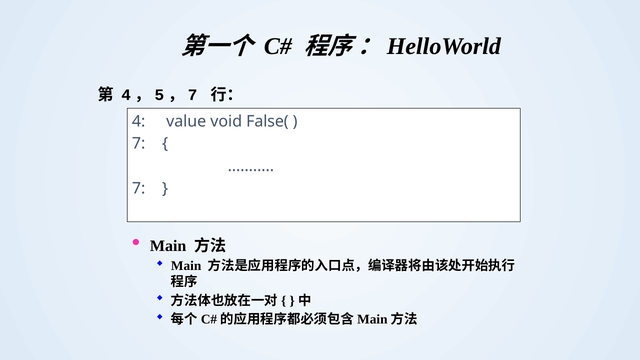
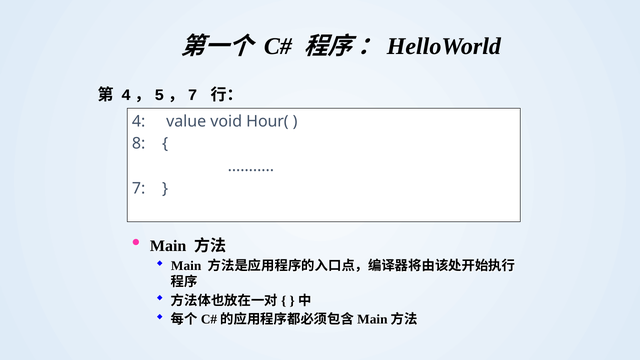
False(: False( -> Hour(
7 at (139, 144): 7 -> 8
